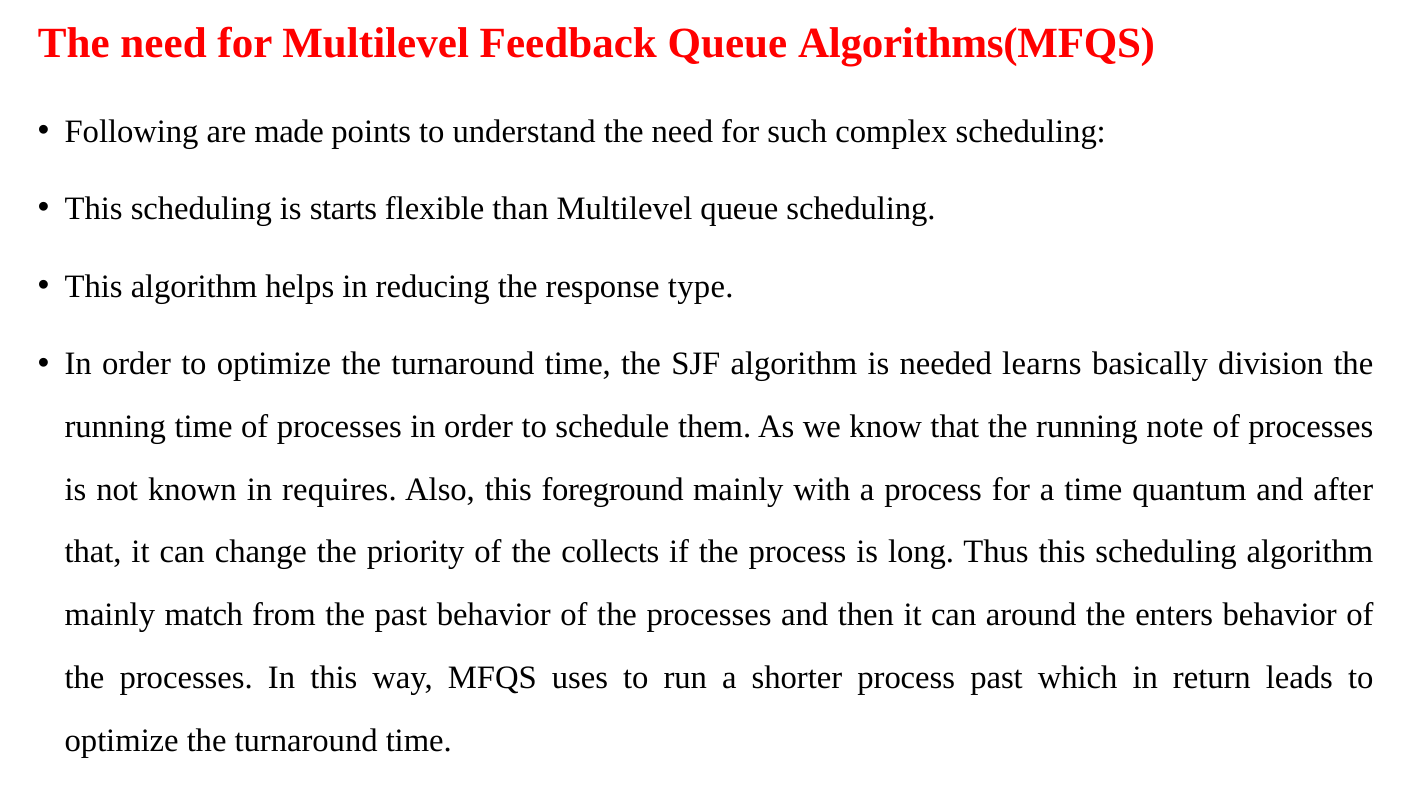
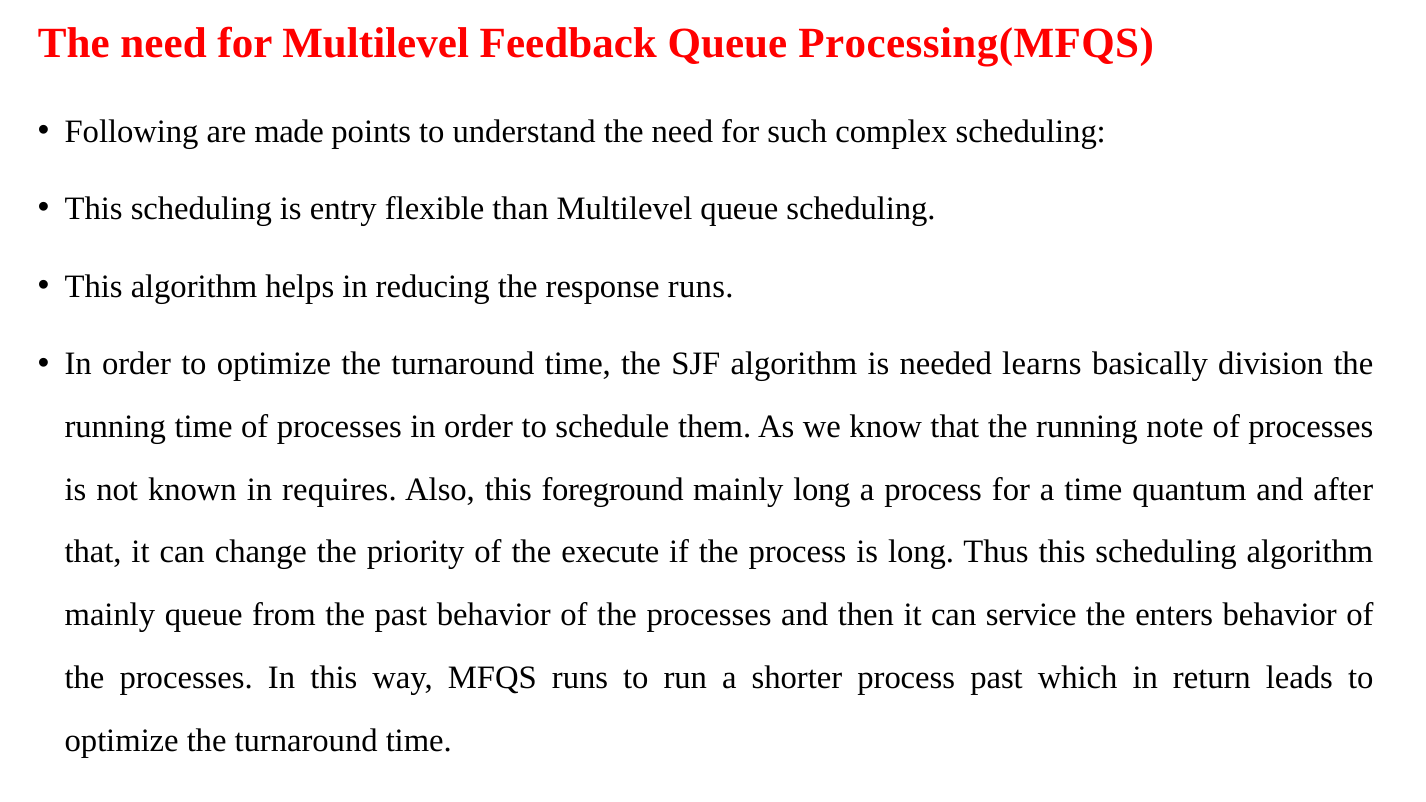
Algorithms(MFQS: Algorithms(MFQS -> Processing(MFQS
starts: starts -> entry
response type: type -> runs
mainly with: with -> long
collects: collects -> execute
mainly match: match -> queue
around: around -> service
MFQS uses: uses -> runs
